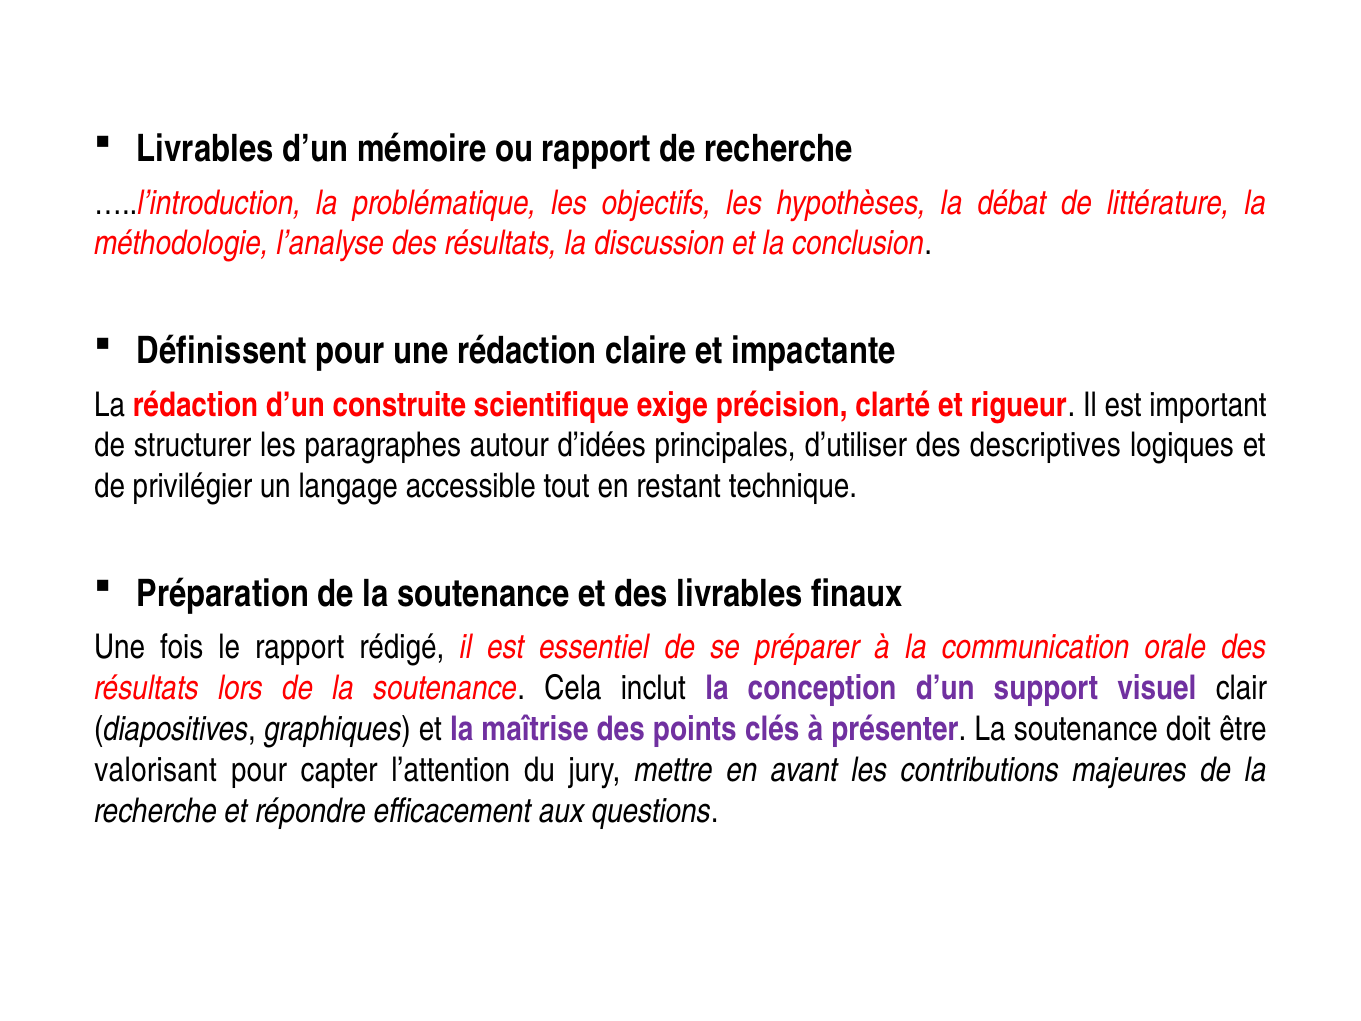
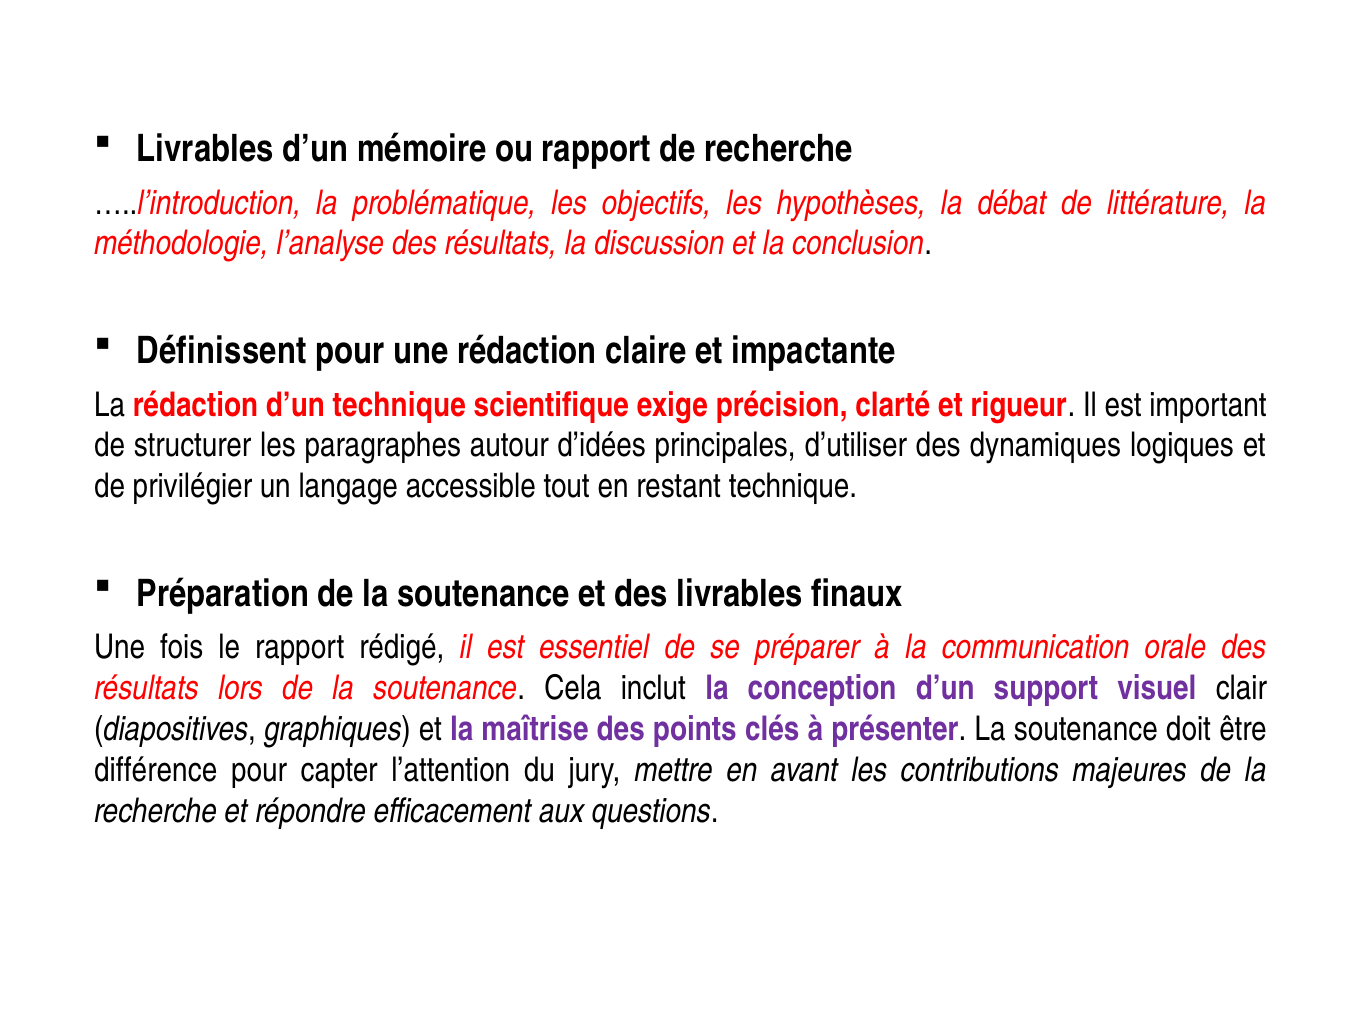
d’un construite: construite -> technique
descriptives: descriptives -> dynamiques
valorisant: valorisant -> différence
